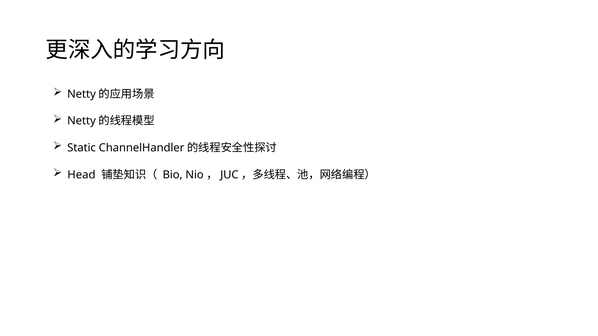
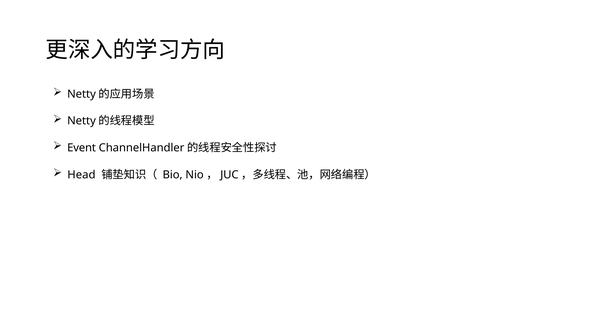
Static: Static -> Event
